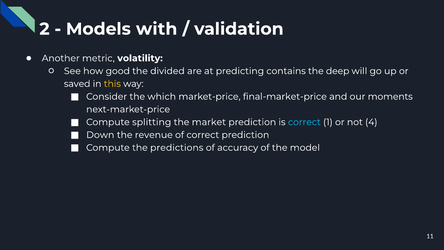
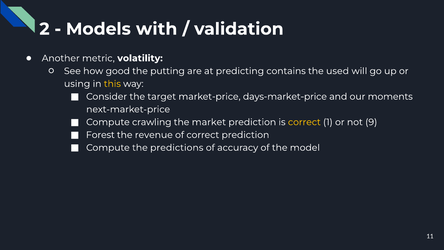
divided: divided -> putting
deep: deep -> used
saved: saved -> using
which: which -> target
final-market-price: final-market-price -> days-market-price
splitting: splitting -> crawling
correct at (304, 122) colour: light blue -> yellow
4: 4 -> 9
Down: Down -> Forest
